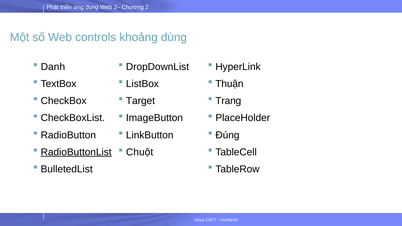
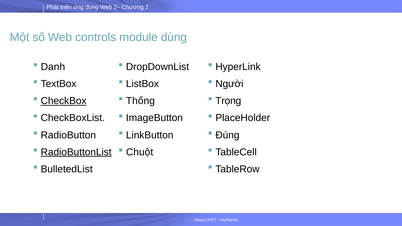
khoảng: khoảng -> module
Thuận: Thuận -> Người
CheckBox underline: none -> present
Target: Target -> Thống
Trang: Trang -> Trọng
